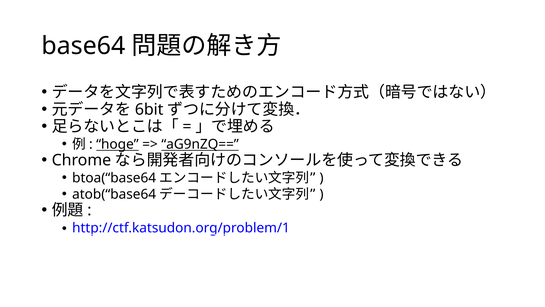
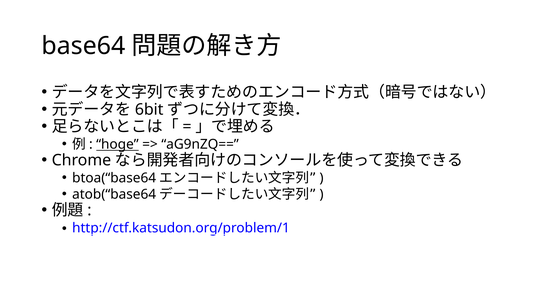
aG9nZQ== underline: present -> none
